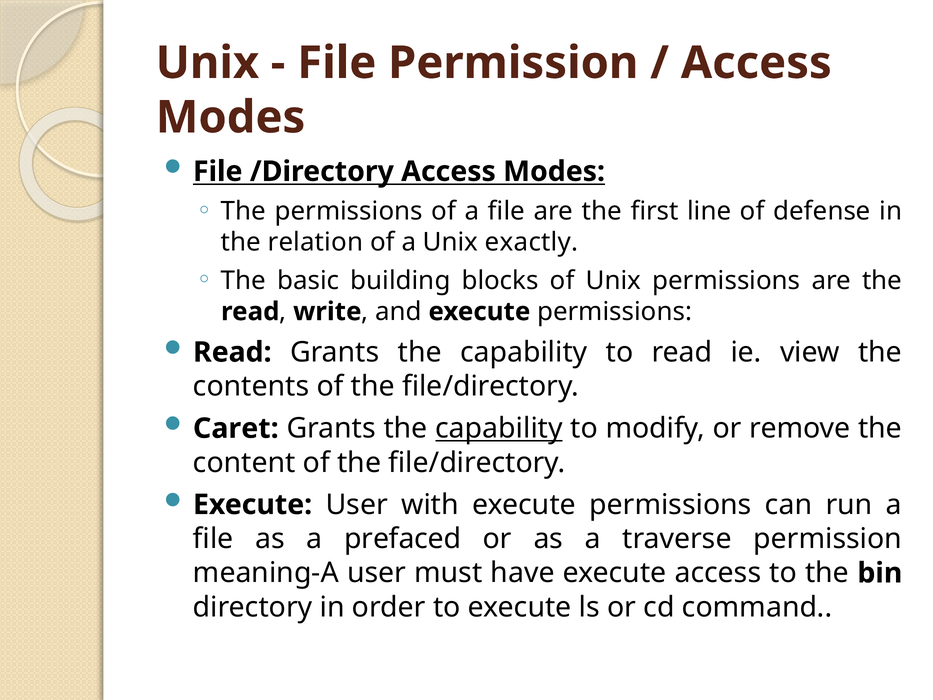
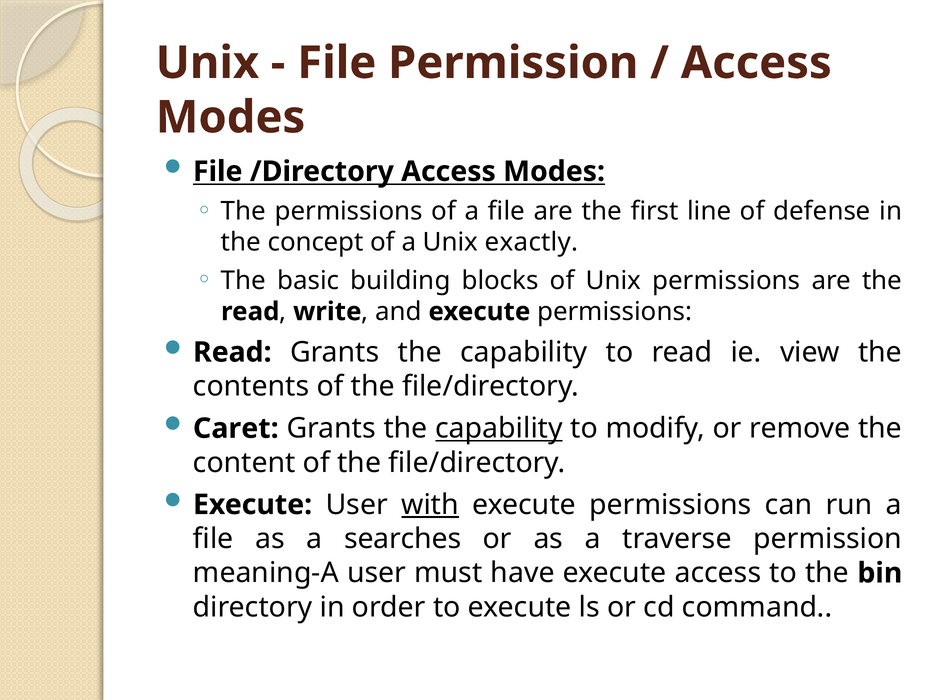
relation: relation -> concept
with underline: none -> present
prefaced: prefaced -> searches
